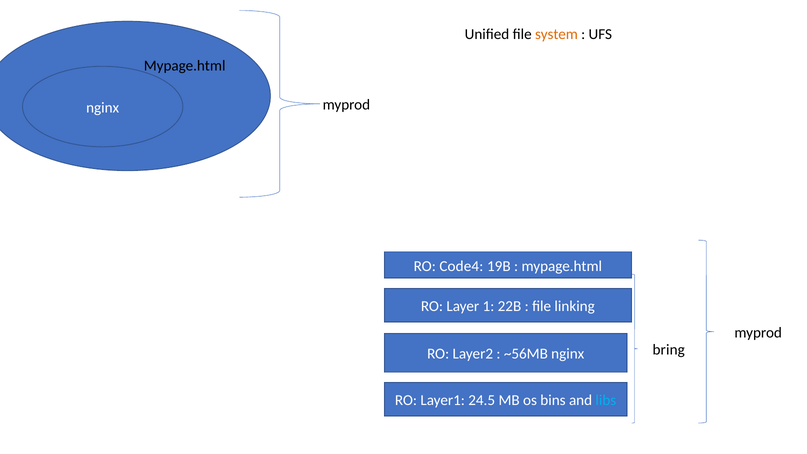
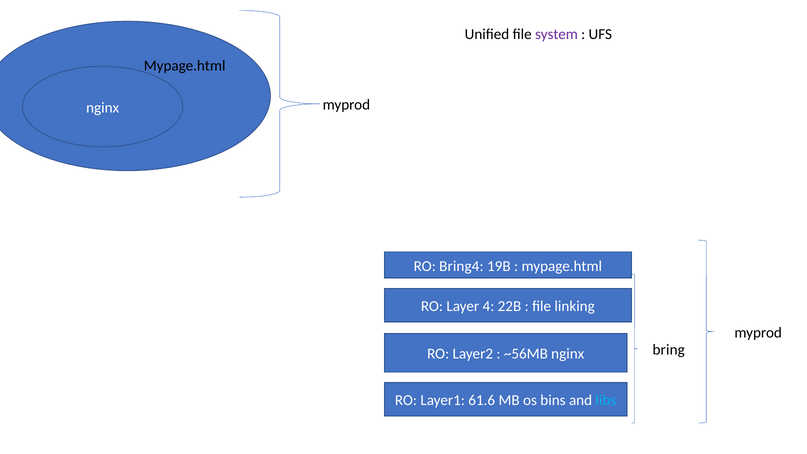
system colour: orange -> purple
Code4: Code4 -> Bring4
1: 1 -> 4
24.5: 24.5 -> 61.6
